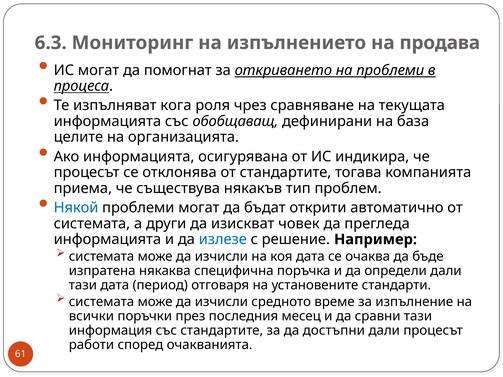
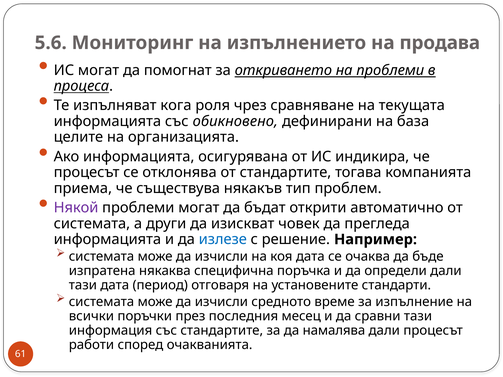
6.3: 6.3 -> 5.6
обобщаващ: обобщаващ -> обикновено
Някой colour: blue -> purple
достъпни: достъпни -> намалява
